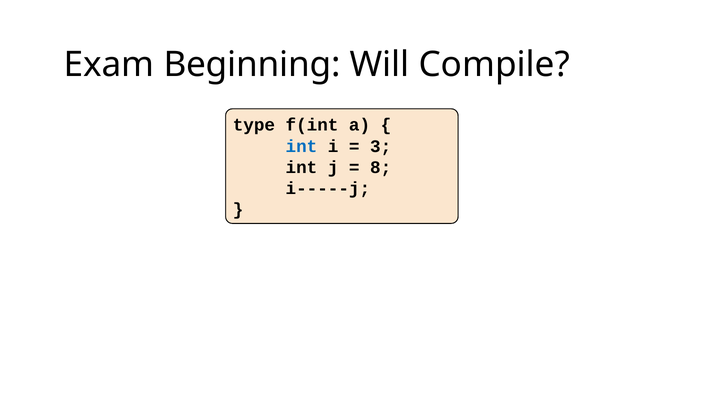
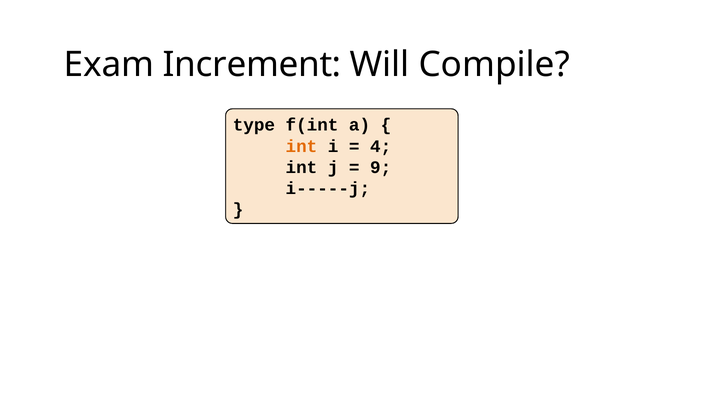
Beginning: Beginning -> Increment
int at (301, 146) colour: blue -> orange
3: 3 -> 4
8: 8 -> 9
